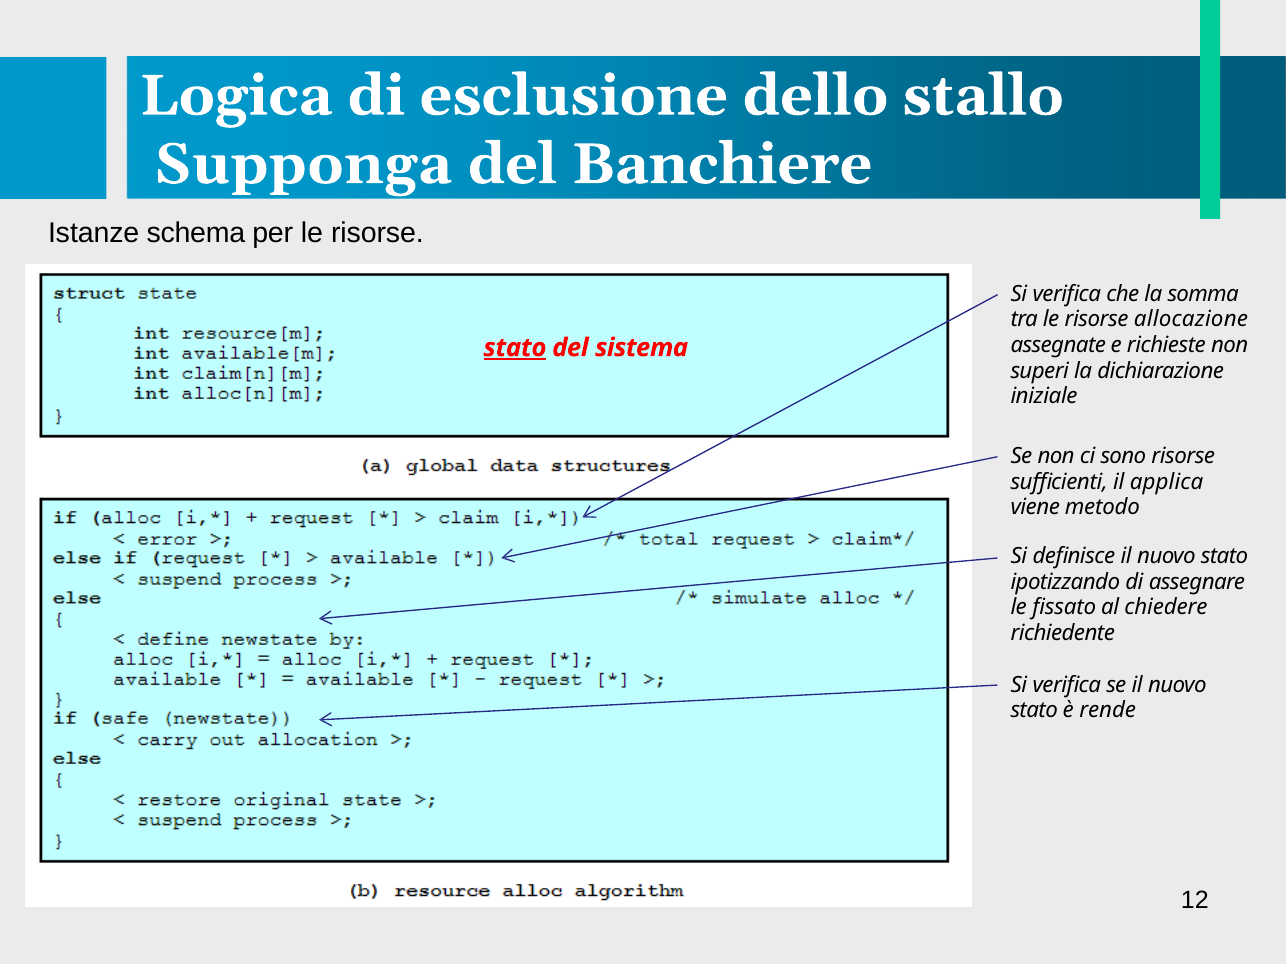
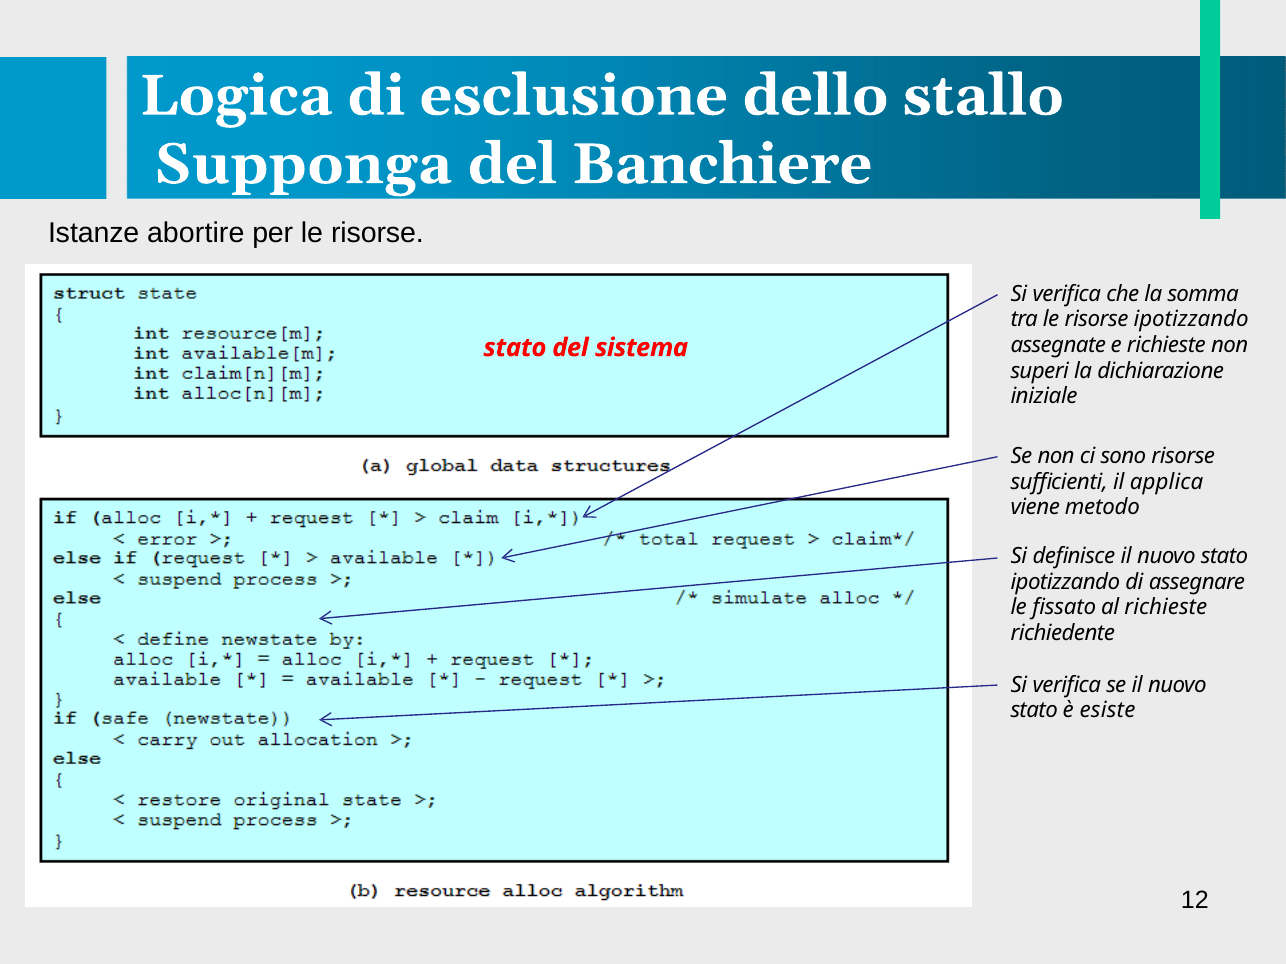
schema: schema -> abortire
risorse allocazione: allocazione -> ipotizzando
stato at (515, 348) underline: present -> none
al chiedere: chiedere -> richieste
rende: rende -> esiste
